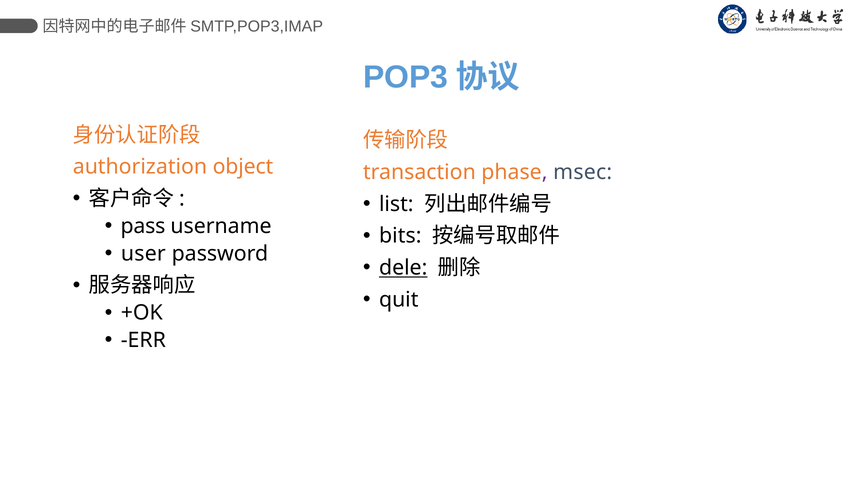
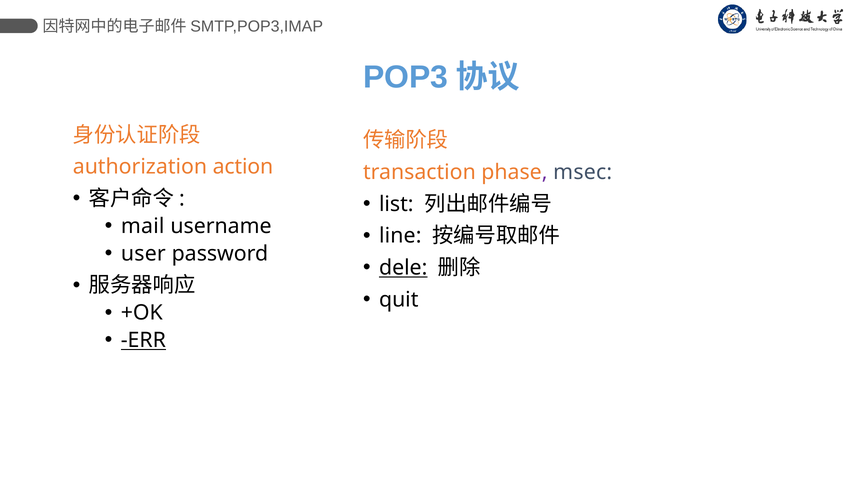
object: object -> action
pass: pass -> mail
bits: bits -> line
ERR underline: none -> present
